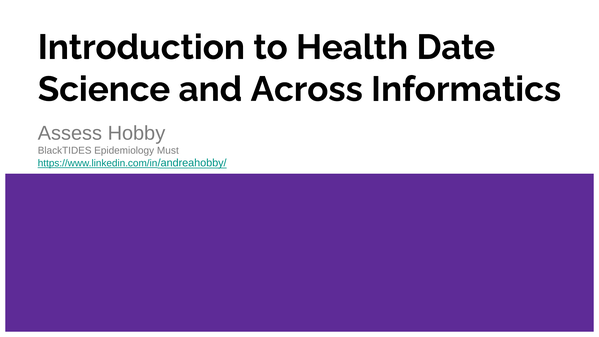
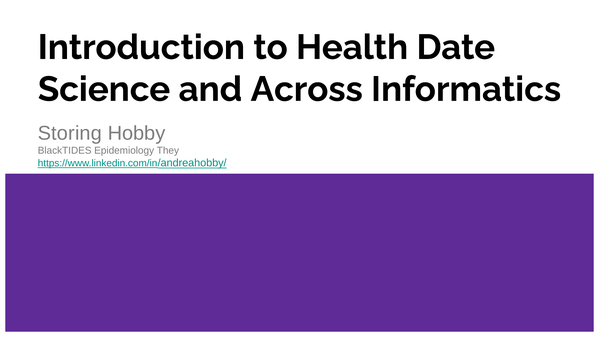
Assess: Assess -> Storing
Must: Must -> They
